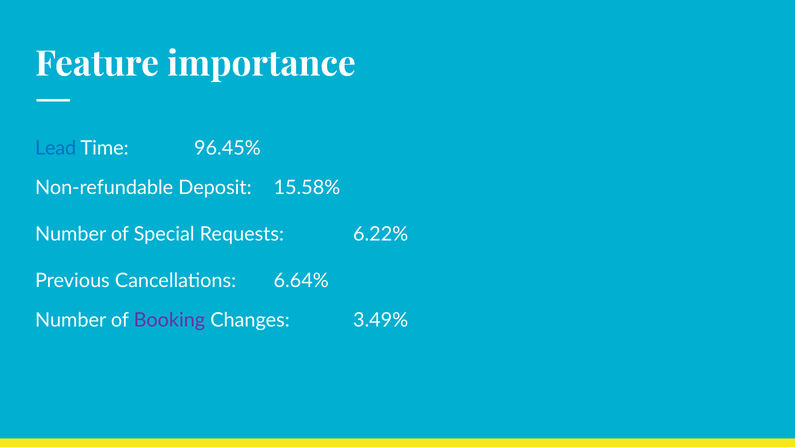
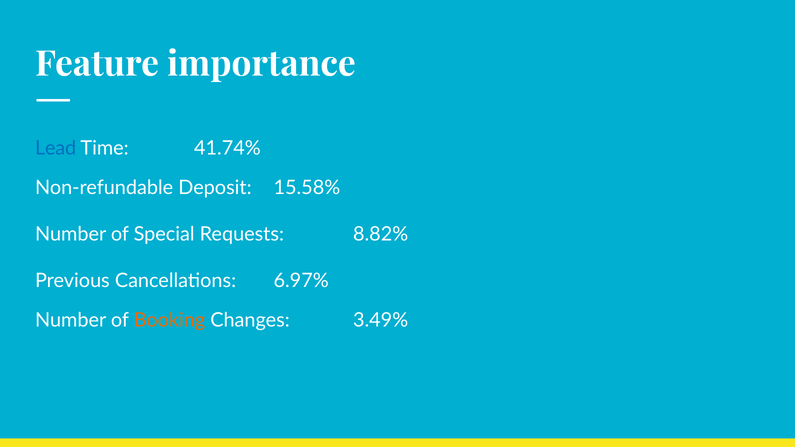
96.45%: 96.45% -> 41.74%
6.22%: 6.22% -> 8.82%
6.64%: 6.64% -> 6.97%
Booking colour: purple -> orange
